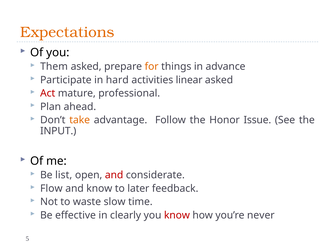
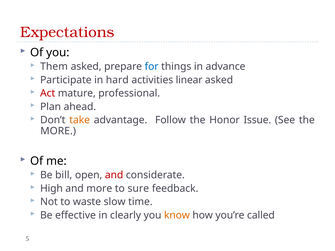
Expectations colour: orange -> red
for colour: orange -> blue
INPUT at (58, 131): INPUT -> MORE
list: list -> bill
Flow: Flow -> High
and know: know -> more
later: later -> sure
know at (177, 215) colour: red -> orange
never: never -> called
